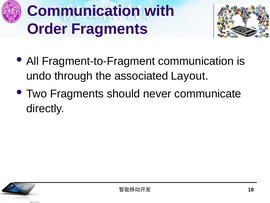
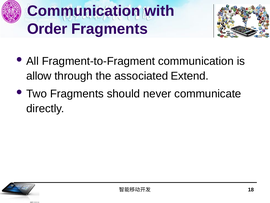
undo: undo -> allow
Layout: Layout -> Extend
